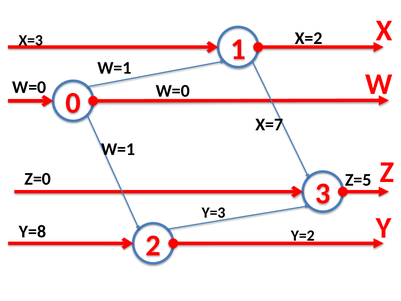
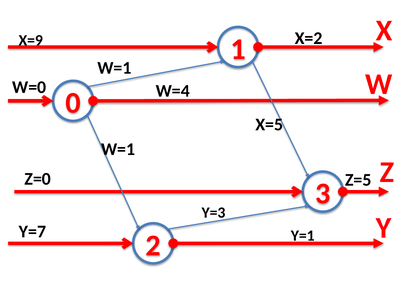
X=3: X=3 -> X=9
W=0 at (173, 91): W=0 -> W=4
X=7: X=7 -> X=5
Y=8: Y=8 -> Y=7
Y=2: Y=2 -> Y=1
